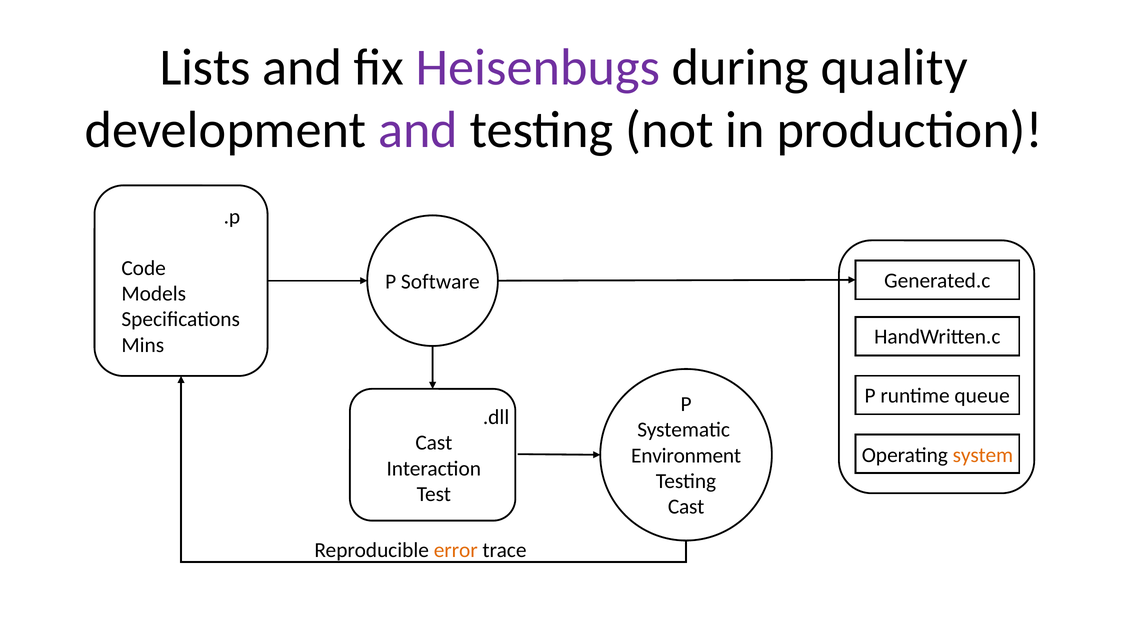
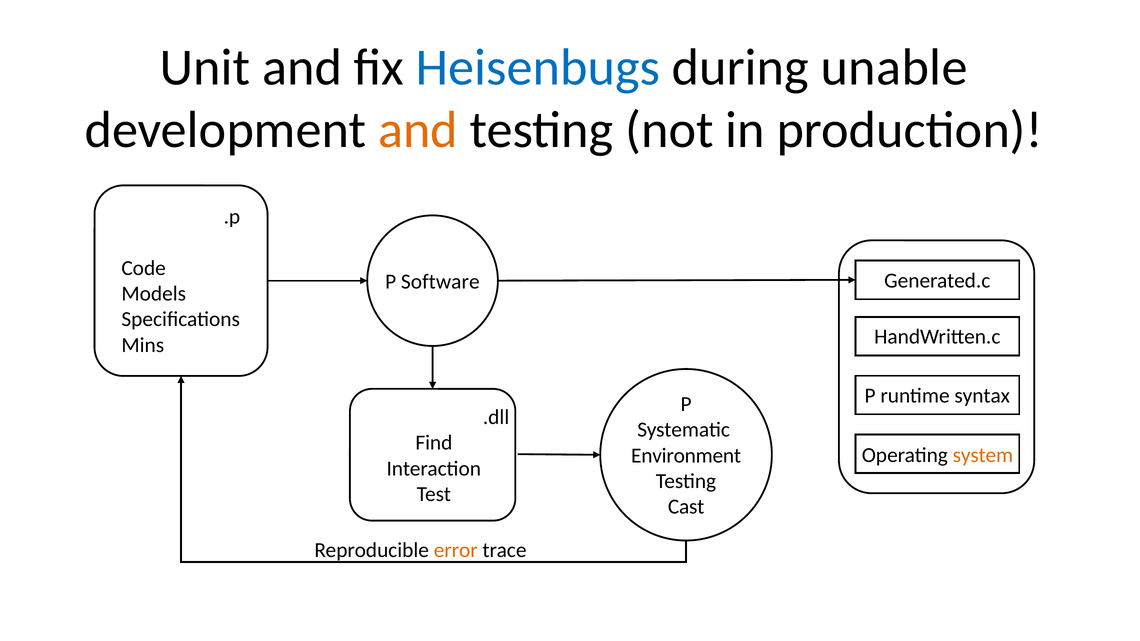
Lists: Lists -> Unit
Heisenbugs colour: purple -> blue
quality: quality -> unable
and at (418, 130) colour: purple -> orange
queue: queue -> syntax
Cast at (434, 443): Cast -> Find
